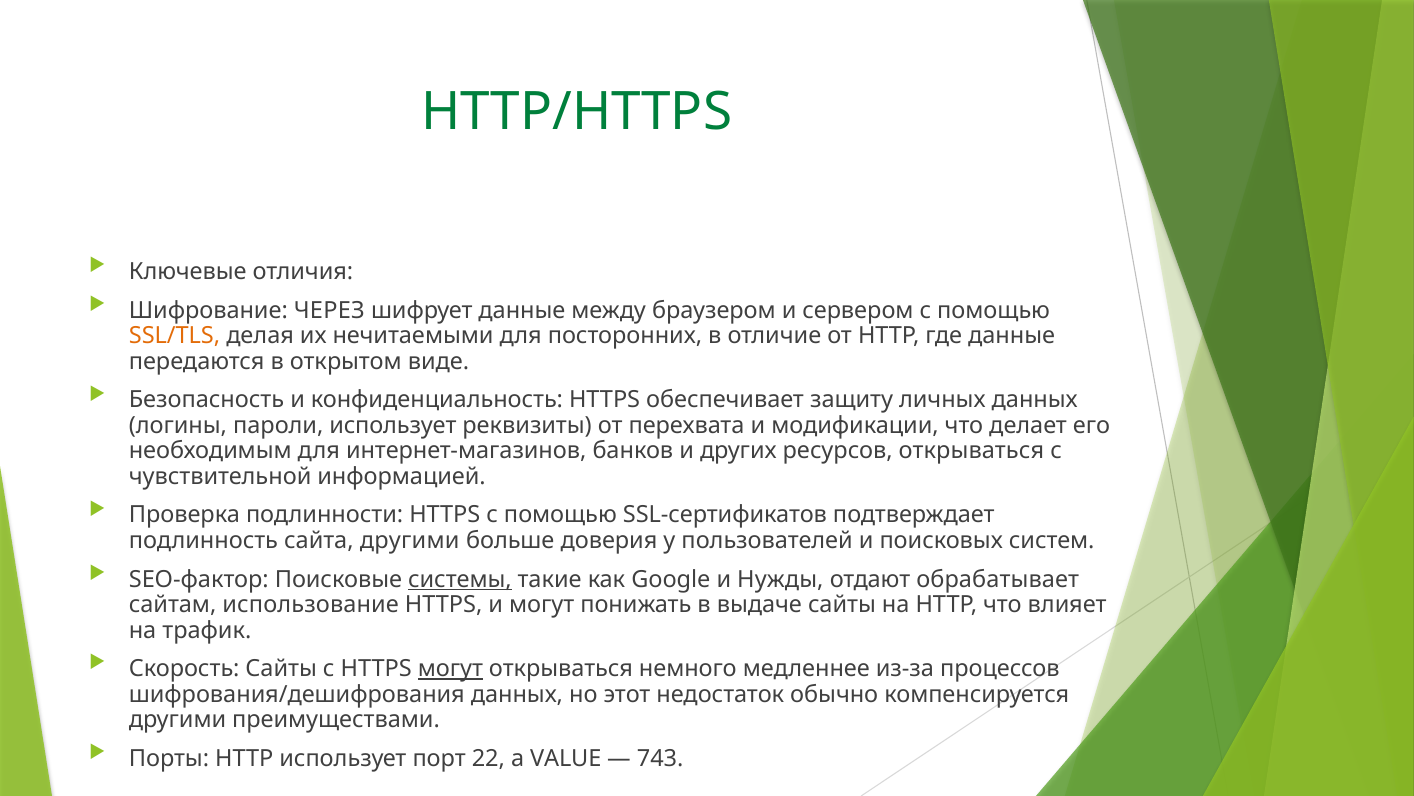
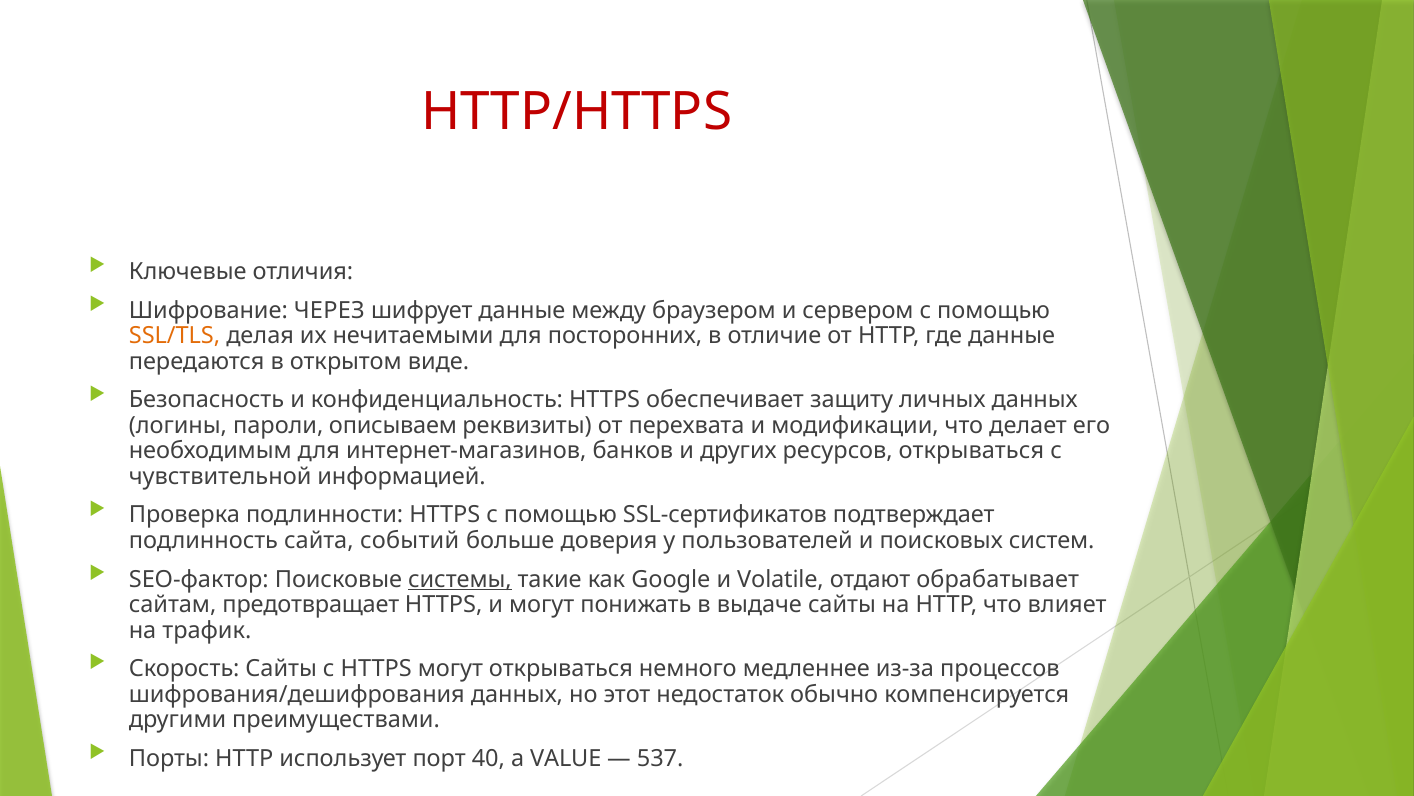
HTTP/HTTPS colour: green -> red
пароли использует: использует -> описываем
сайта другими: другими -> событий
Нужды: Нужды -> Volatile
использование: использование -> предотвращает
могут at (450, 668) underline: present -> none
22: 22 -> 40
743: 743 -> 537
